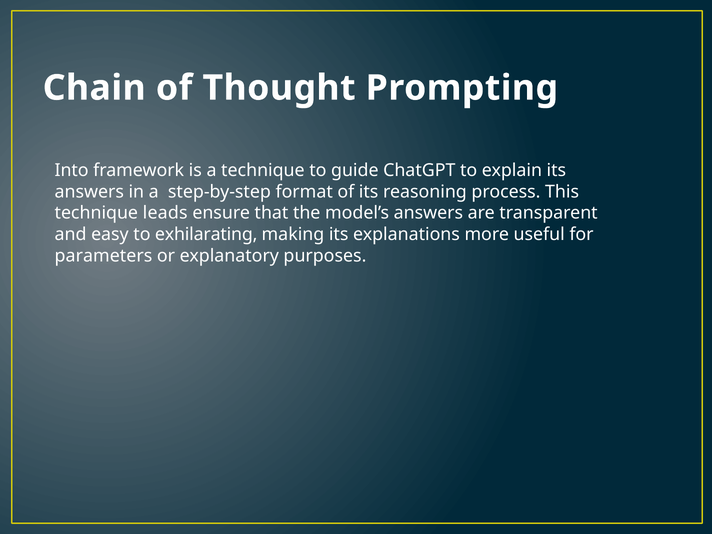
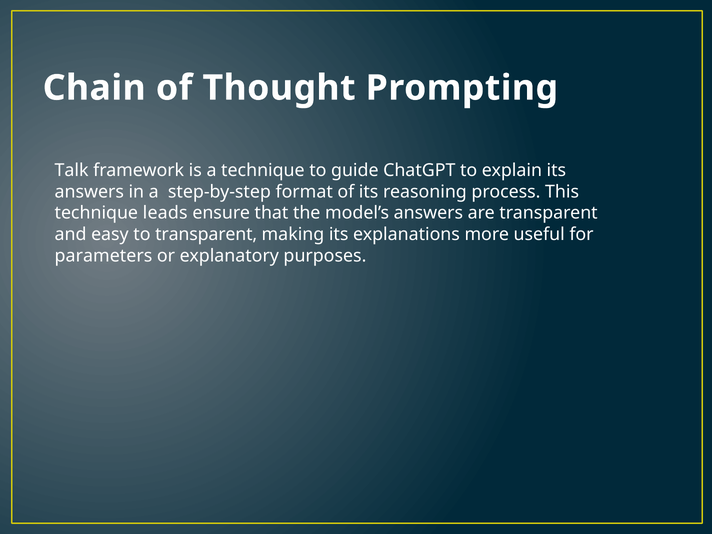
Into: Into -> Talk
to exhilarating: exhilarating -> transparent
